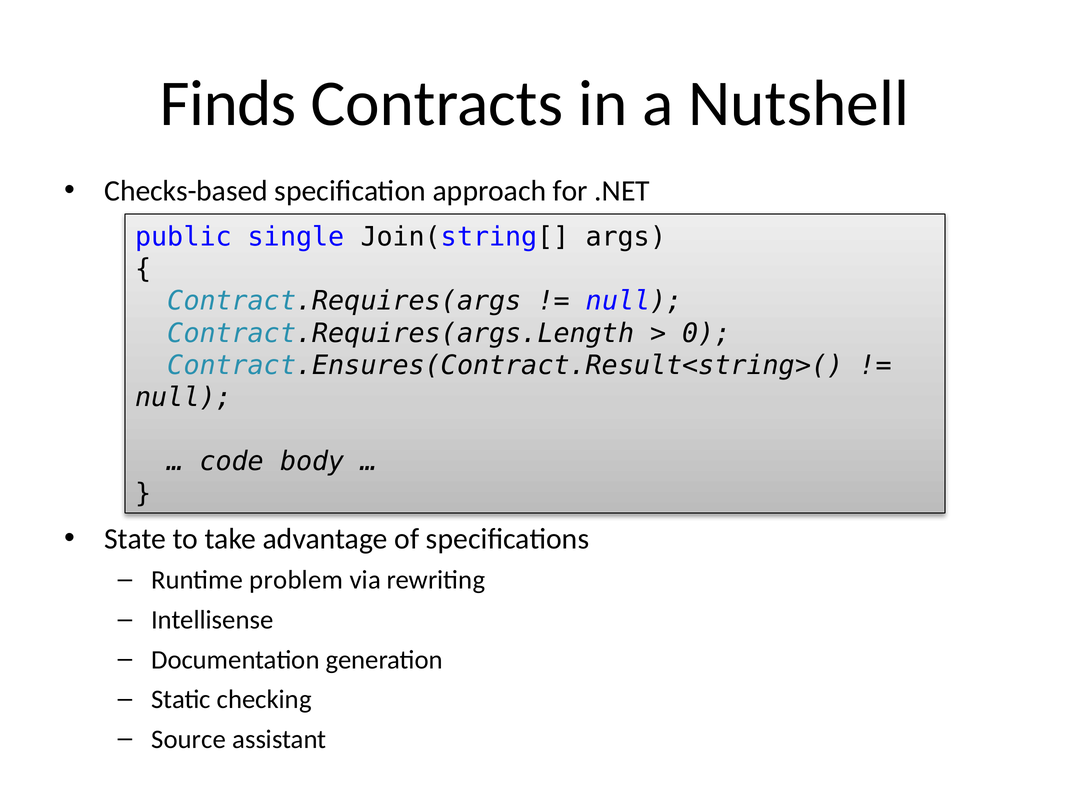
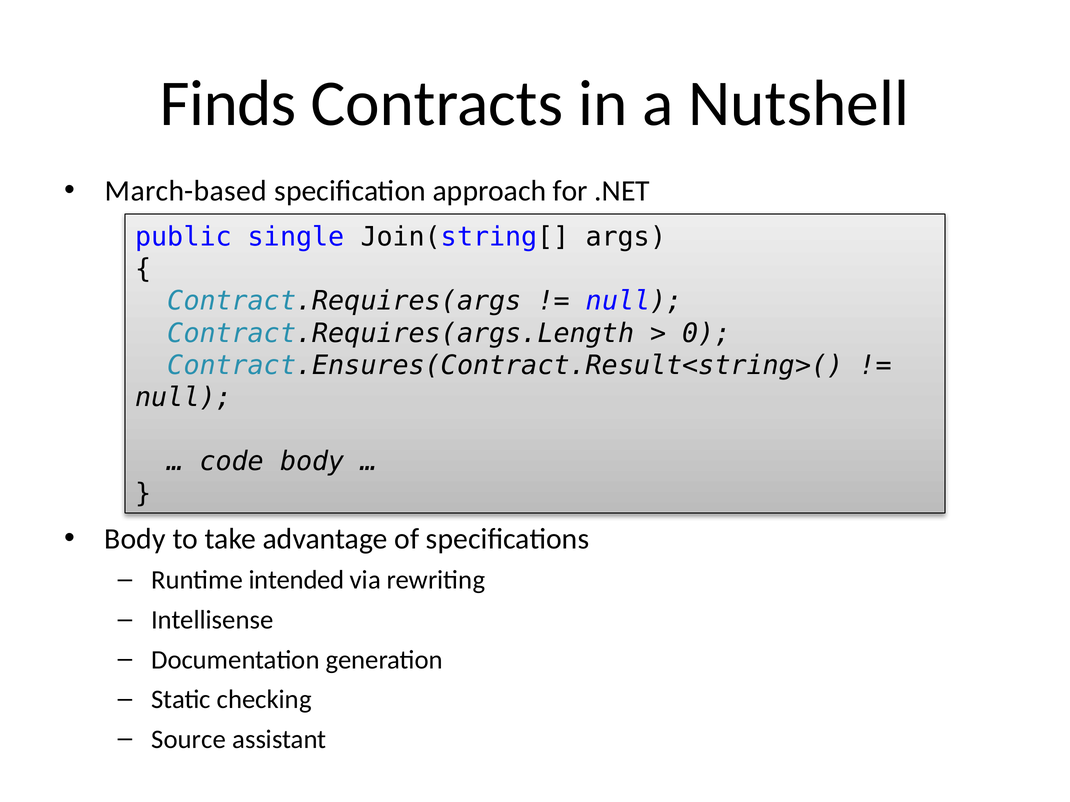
Checks-based: Checks-based -> March-based
State at (135, 539): State -> Body
problem: problem -> intended
